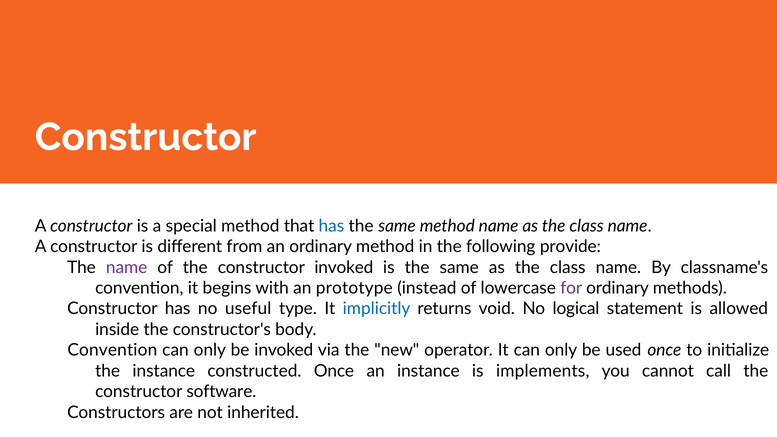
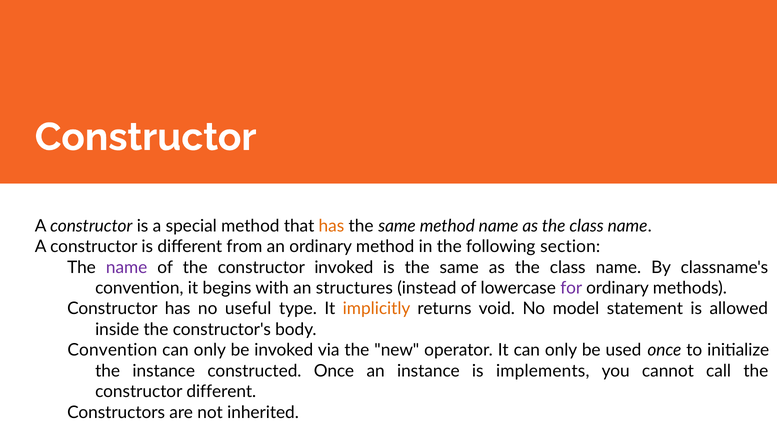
has at (331, 226) colour: blue -> orange
provide: provide -> section
prototype: prototype -> structures
implicitly colour: blue -> orange
logical: logical -> model
constructor software: software -> different
